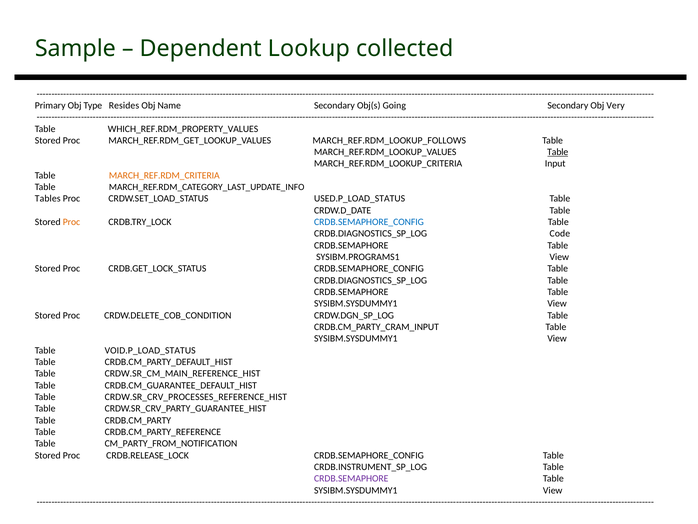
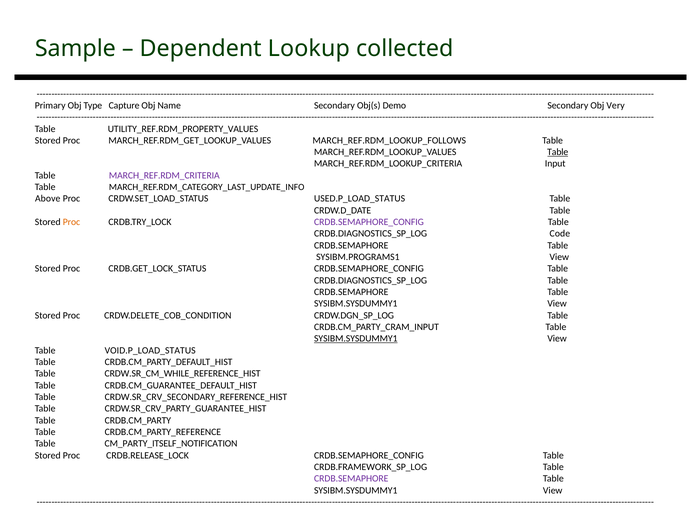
Resides: Resides -> Capture
Going: Going -> Demo
WHICH_REF.RDM_PROPERTY_VALUES: WHICH_REF.RDM_PROPERTY_VALUES -> UTILITY_REF.RDM_PROPERTY_VALUES
MARCH_REF.RDM_CRITERIA colour: orange -> purple
Tables: Tables -> Above
CRDB.SEMAPHORE_CONFIG at (369, 222) colour: blue -> purple
SYSIBM.SYSDUMMY1 at (356, 338) underline: none -> present
CRDW.SR_CM_MAIN_REFERENCE_HIST: CRDW.SR_CM_MAIN_REFERENCE_HIST -> CRDW.SR_CM_WHILE_REFERENCE_HIST
CRDW.SR_CRV_PROCESSES_REFERENCE_HIST: CRDW.SR_CRV_PROCESSES_REFERENCE_HIST -> CRDW.SR_CRV_SECONDARY_REFERENCE_HIST
CM_PARTY_FROM_NOTIFICATION: CM_PARTY_FROM_NOTIFICATION -> CM_PARTY_ITSELF_NOTIFICATION
CRDB.INSTRUMENT_SP_LOG: CRDB.INSTRUMENT_SP_LOG -> CRDB.FRAMEWORK_SP_LOG
